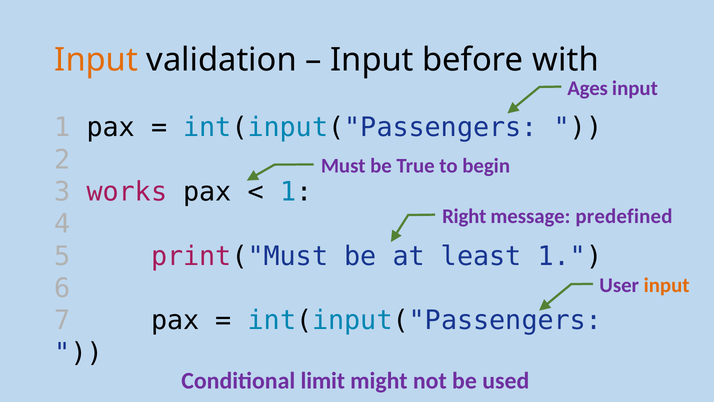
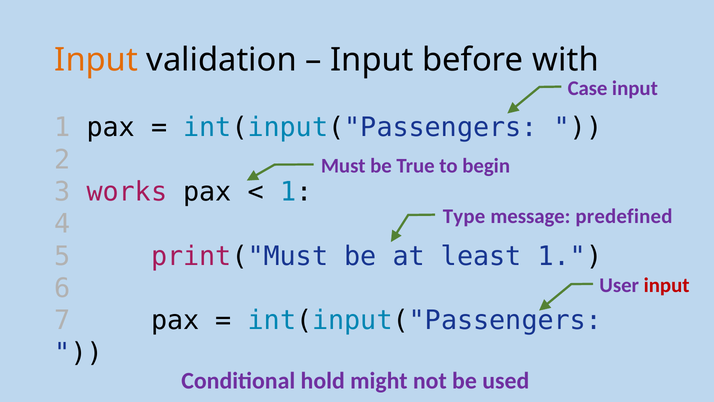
Ages: Ages -> Case
Right: Right -> Type
input at (667, 285) colour: orange -> red
limit: limit -> hold
